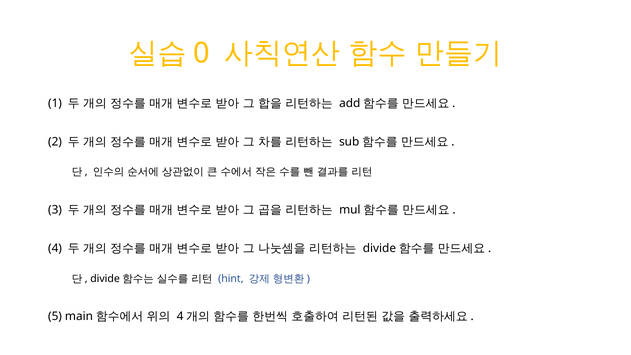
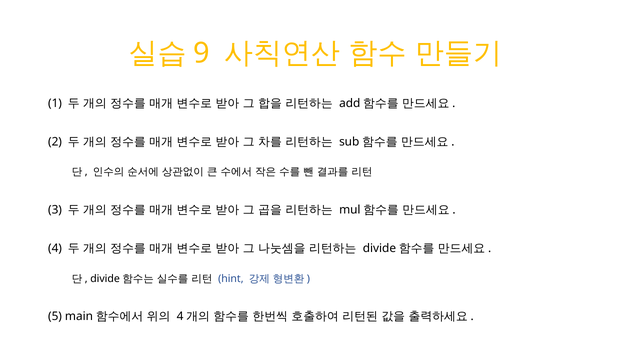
0: 0 -> 9
